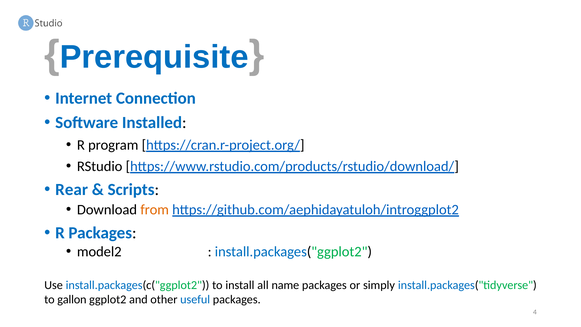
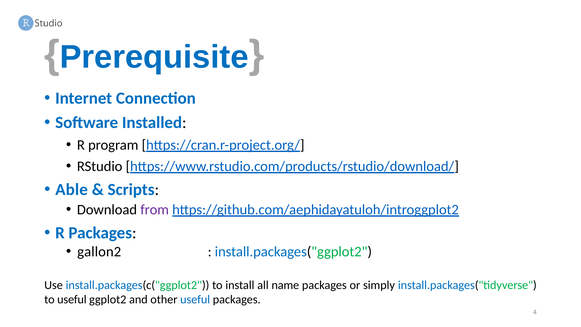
Rear: Rear -> Able
from colour: orange -> purple
model2: model2 -> gallon2
to gallon: gallon -> useful
